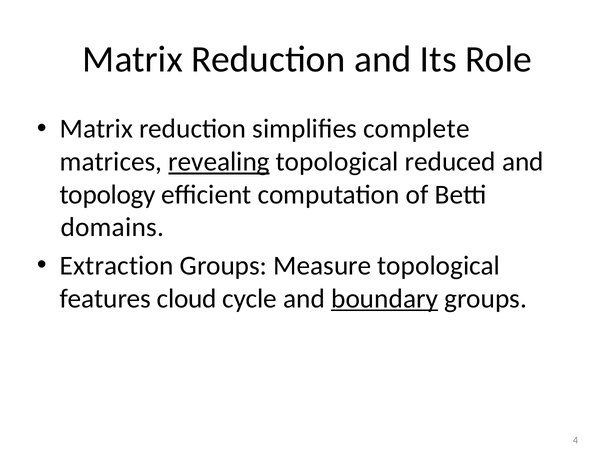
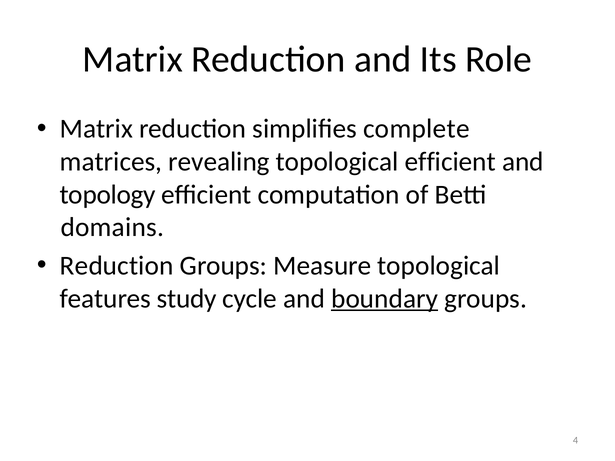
revealing underline: present -> none
topological reduced: reduced -> efficient
Extraction at (117, 266): Extraction -> Reduction
cloud: cloud -> study
